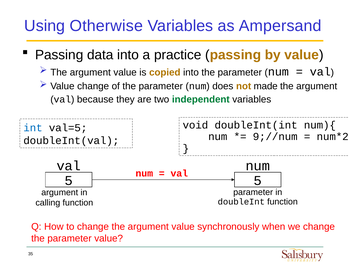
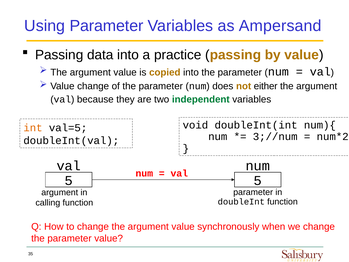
Using Otherwise: Otherwise -> Parameter
made: made -> either
int colour: blue -> orange
9;//num: 9;//num -> 3;//num
